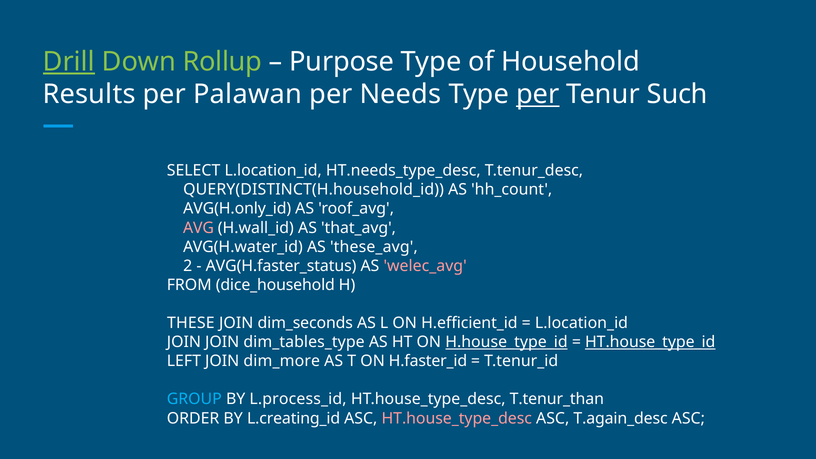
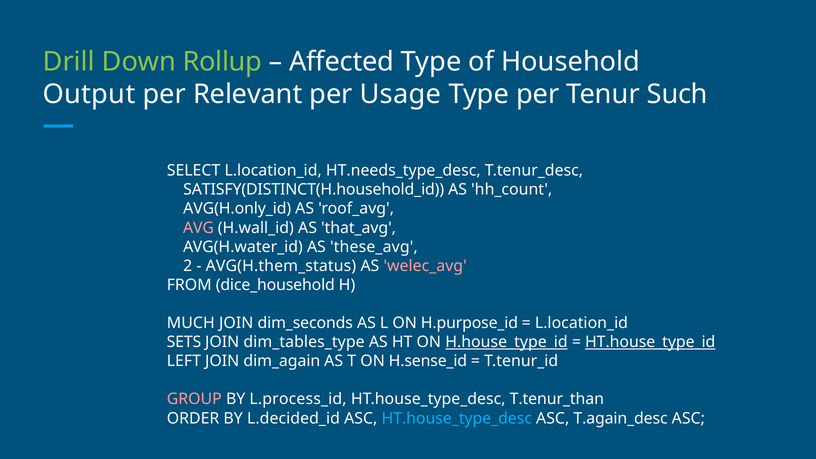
Drill underline: present -> none
Purpose: Purpose -> Affected
Results: Results -> Output
Palawan: Palawan -> Relevant
Needs: Needs -> Usage
per at (538, 94) underline: present -> none
QUERY(DISTINCT(H.household_id: QUERY(DISTINCT(H.household_id -> SATISFY(DISTINCT(H.household_id
AVG(H.faster_status: AVG(H.faster_status -> AVG(H.them_status
THESE: THESE -> MUCH
H.efficient_id: H.efficient_id -> H.purpose_id
JOIN at (184, 342): JOIN -> SETS
dim_more: dim_more -> dim_again
H.faster_id: H.faster_id -> H.sense_id
GROUP colour: light blue -> pink
L.creating_id: L.creating_id -> L.decided_id
HT.house_type_desc at (457, 418) colour: pink -> light blue
